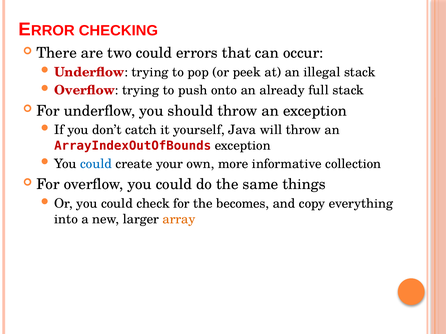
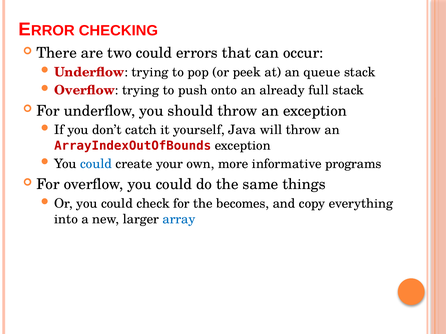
illegal: illegal -> queue
collection: collection -> programs
array colour: orange -> blue
